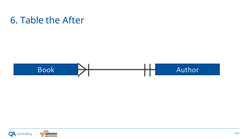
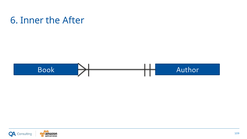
Table: Table -> Inner
